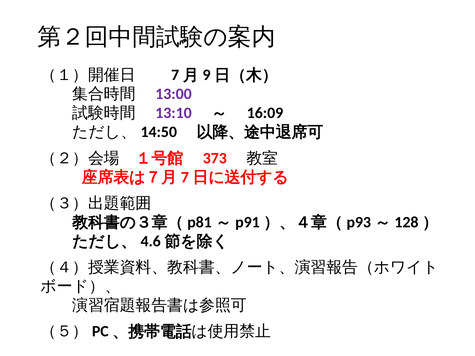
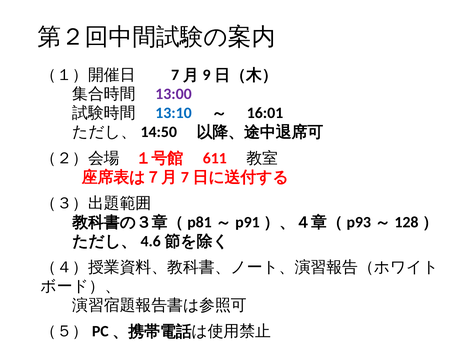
13:10 colour: purple -> blue
16:09: 16:09 -> 16:01
373: 373 -> 611
